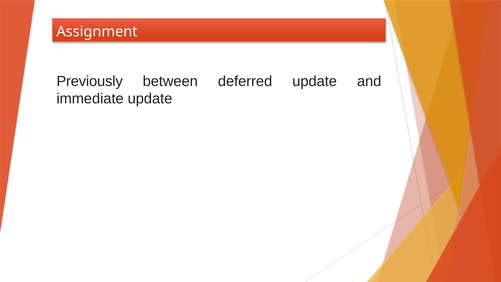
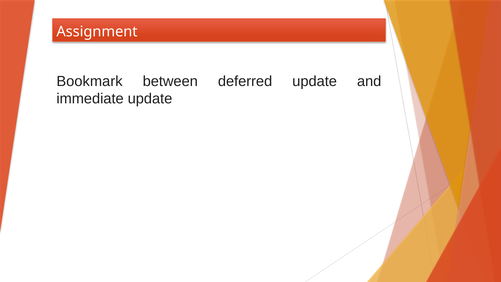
Previously: Previously -> Bookmark
